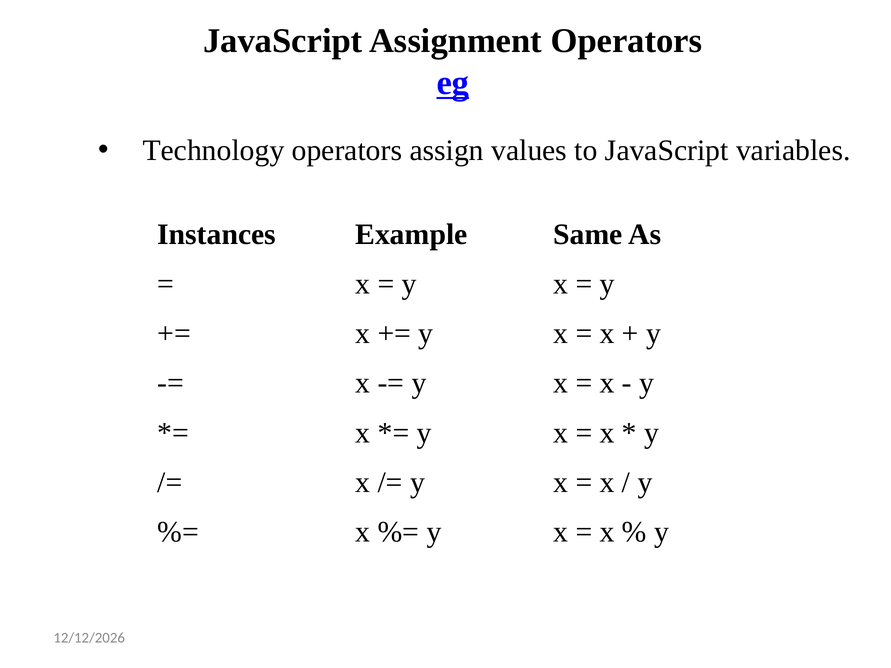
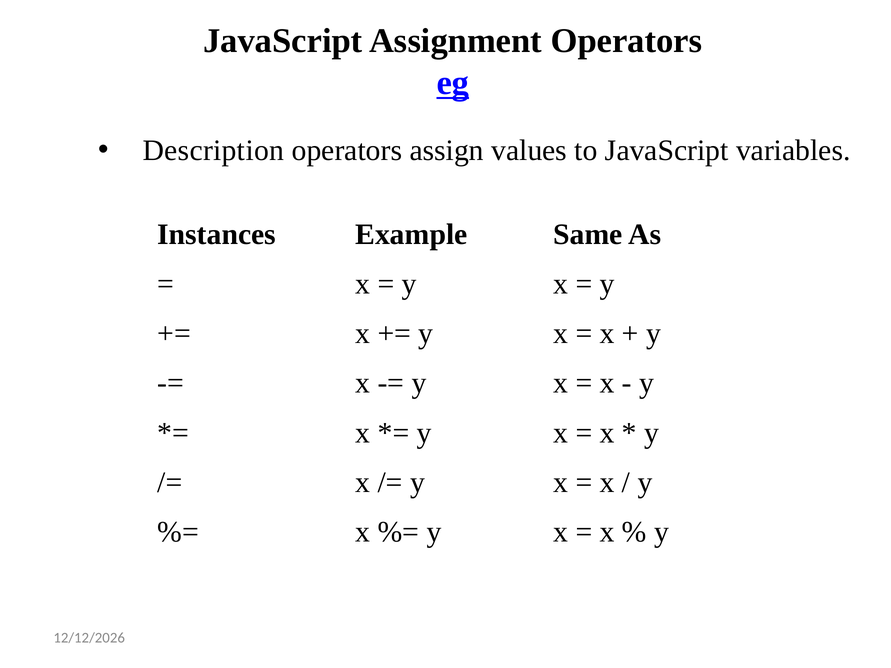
Technology: Technology -> Description
